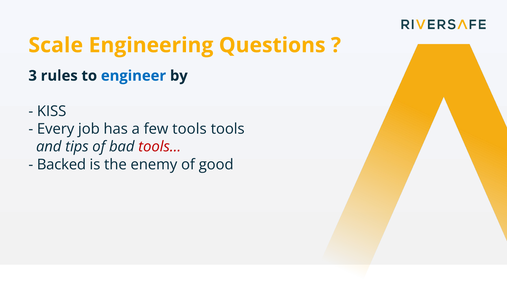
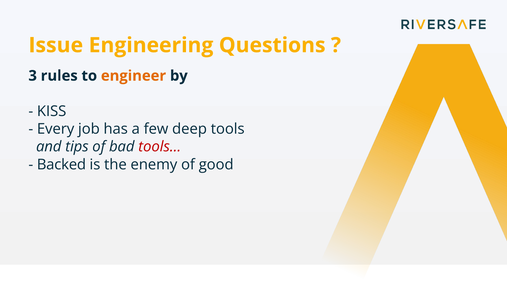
Scale: Scale -> Issue
engineer colour: blue -> orange
few tools: tools -> deep
